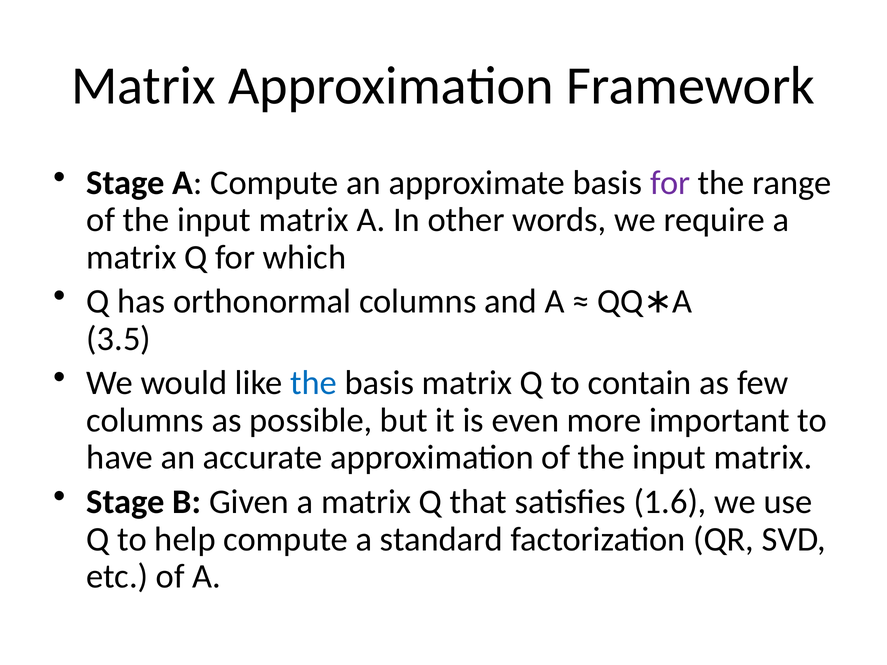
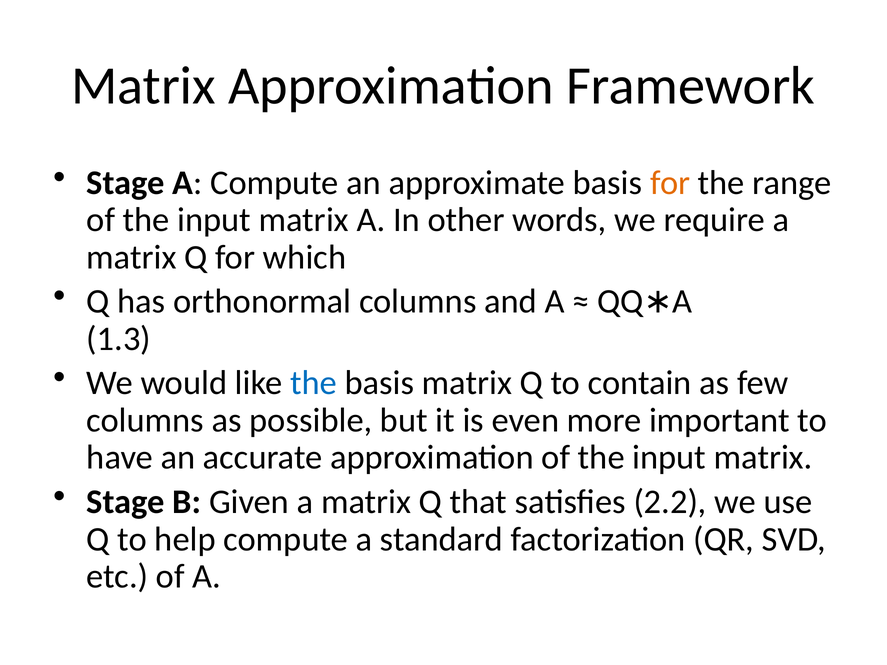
for at (670, 183) colour: purple -> orange
3.5: 3.5 -> 1.3
1.6: 1.6 -> 2.2
